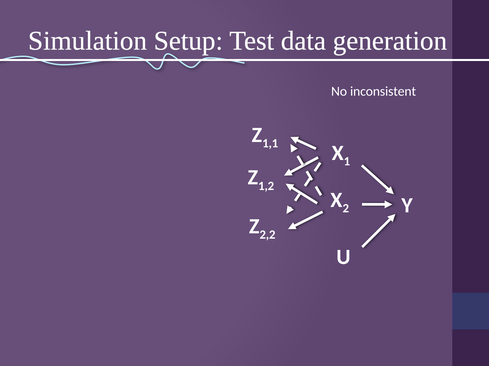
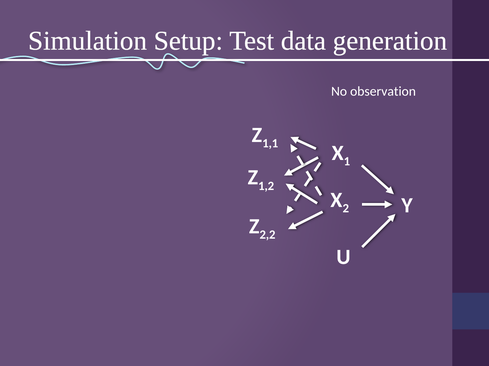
inconsistent: inconsistent -> observation
